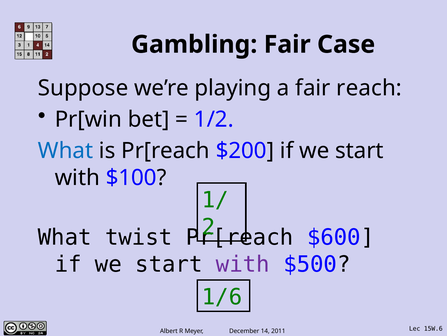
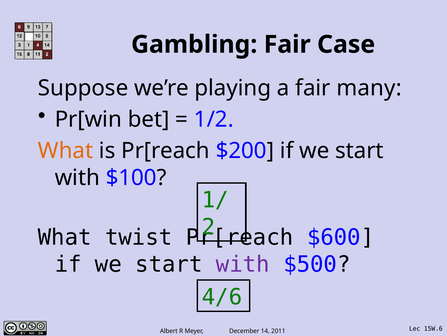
reach: reach -> many
What at (66, 151) colour: blue -> orange
1/6: 1/6 -> 4/6
